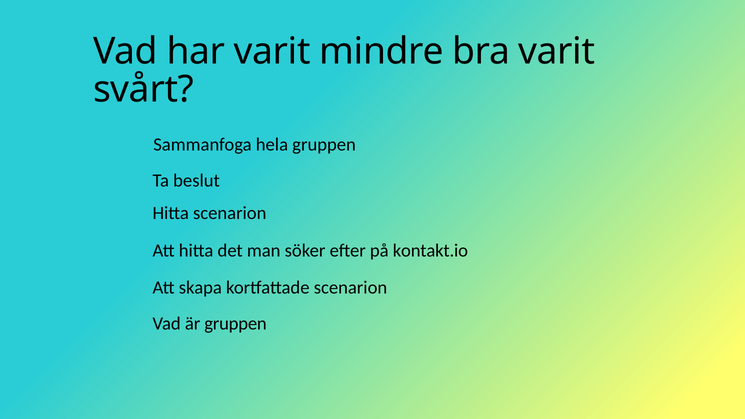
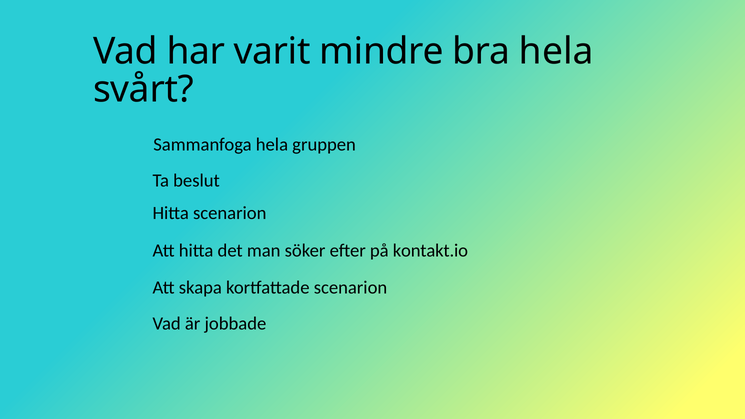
bra varit: varit -> hela
är gruppen: gruppen -> jobbade
